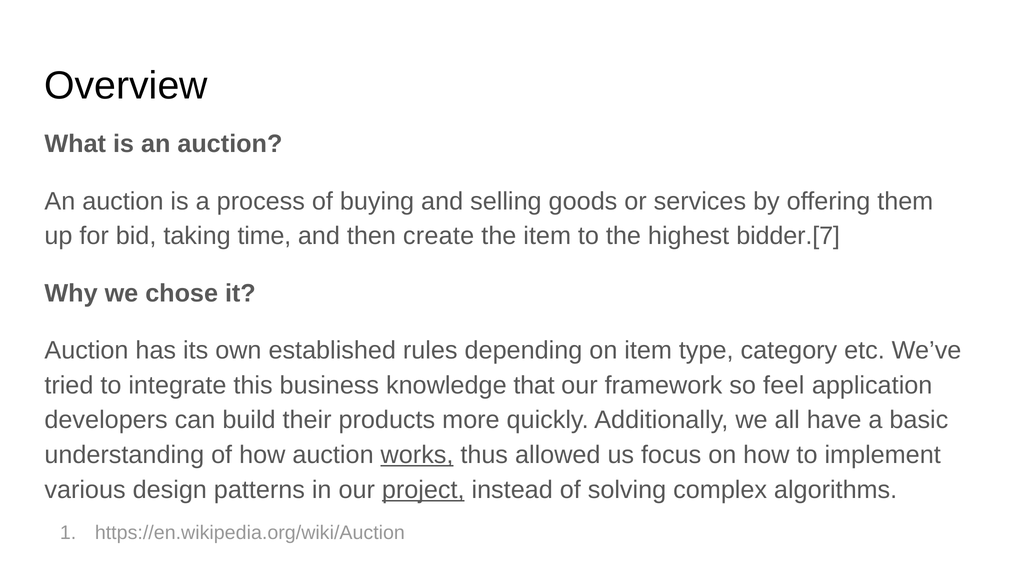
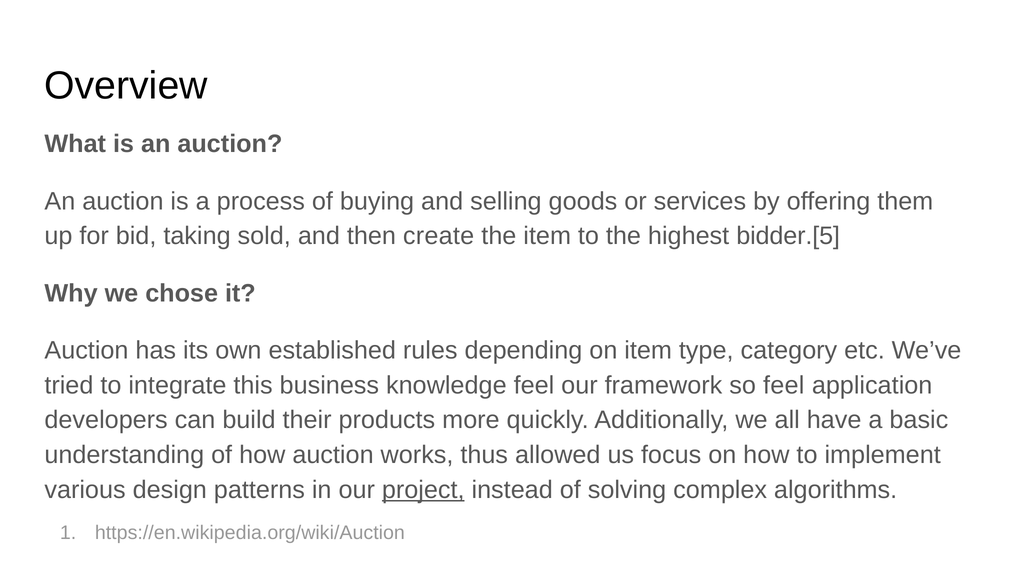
time: time -> sold
bidder.[7: bidder.[7 -> bidder.[5
knowledge that: that -> feel
works underline: present -> none
